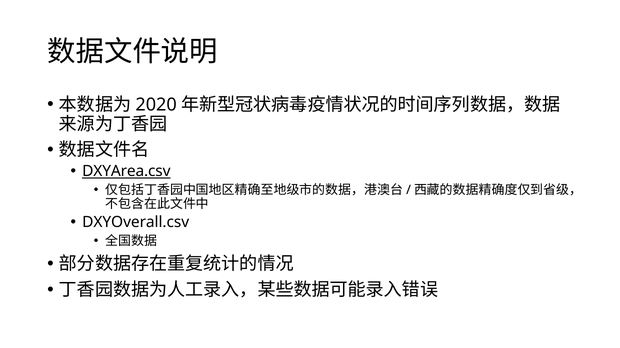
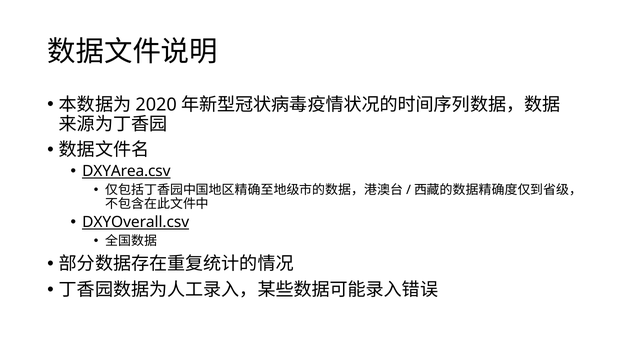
DXYOverall.csv underline: none -> present
